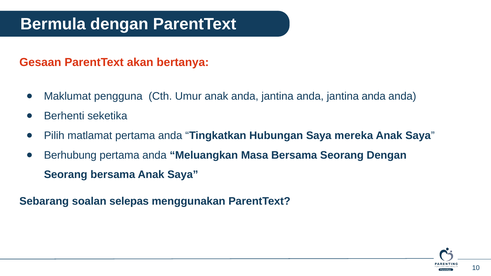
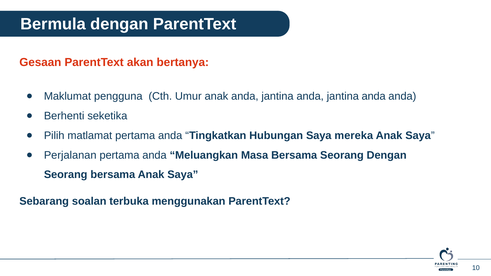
Berhubung: Berhubung -> Perjalanan
selepas: selepas -> terbuka
